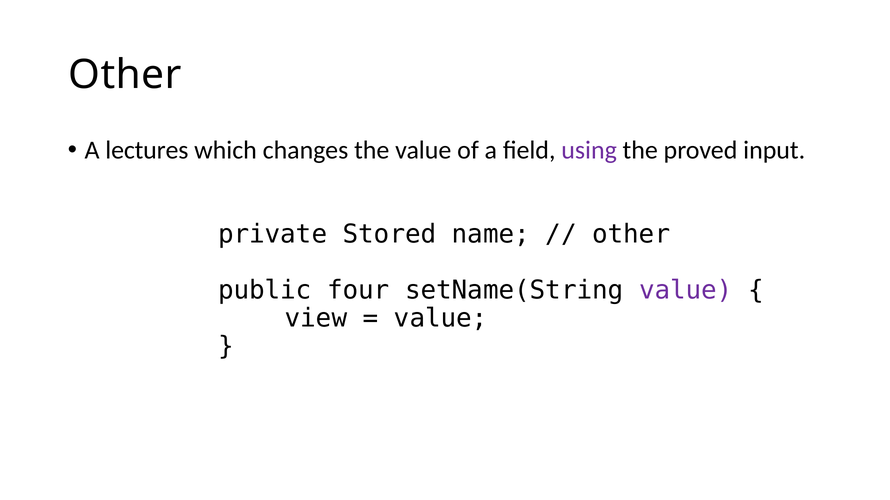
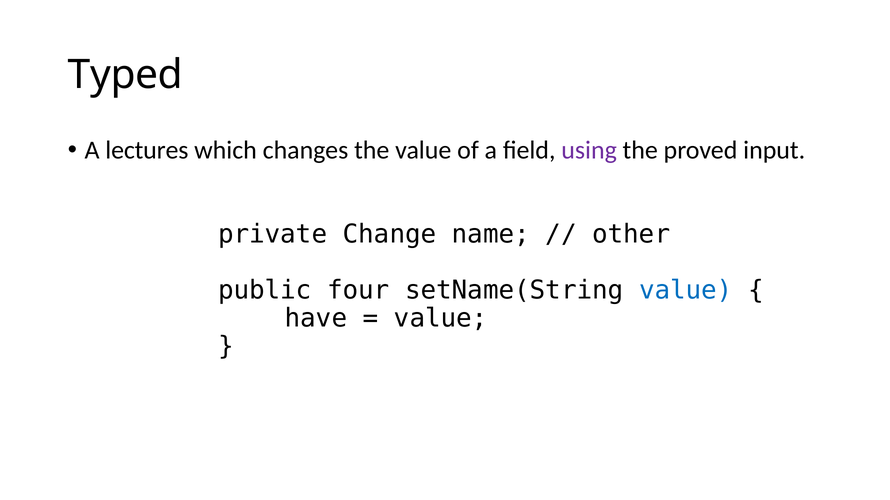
Other at (125, 75): Other -> Typed
Stored: Stored -> Change
value at (686, 291) colour: purple -> blue
view: view -> have
